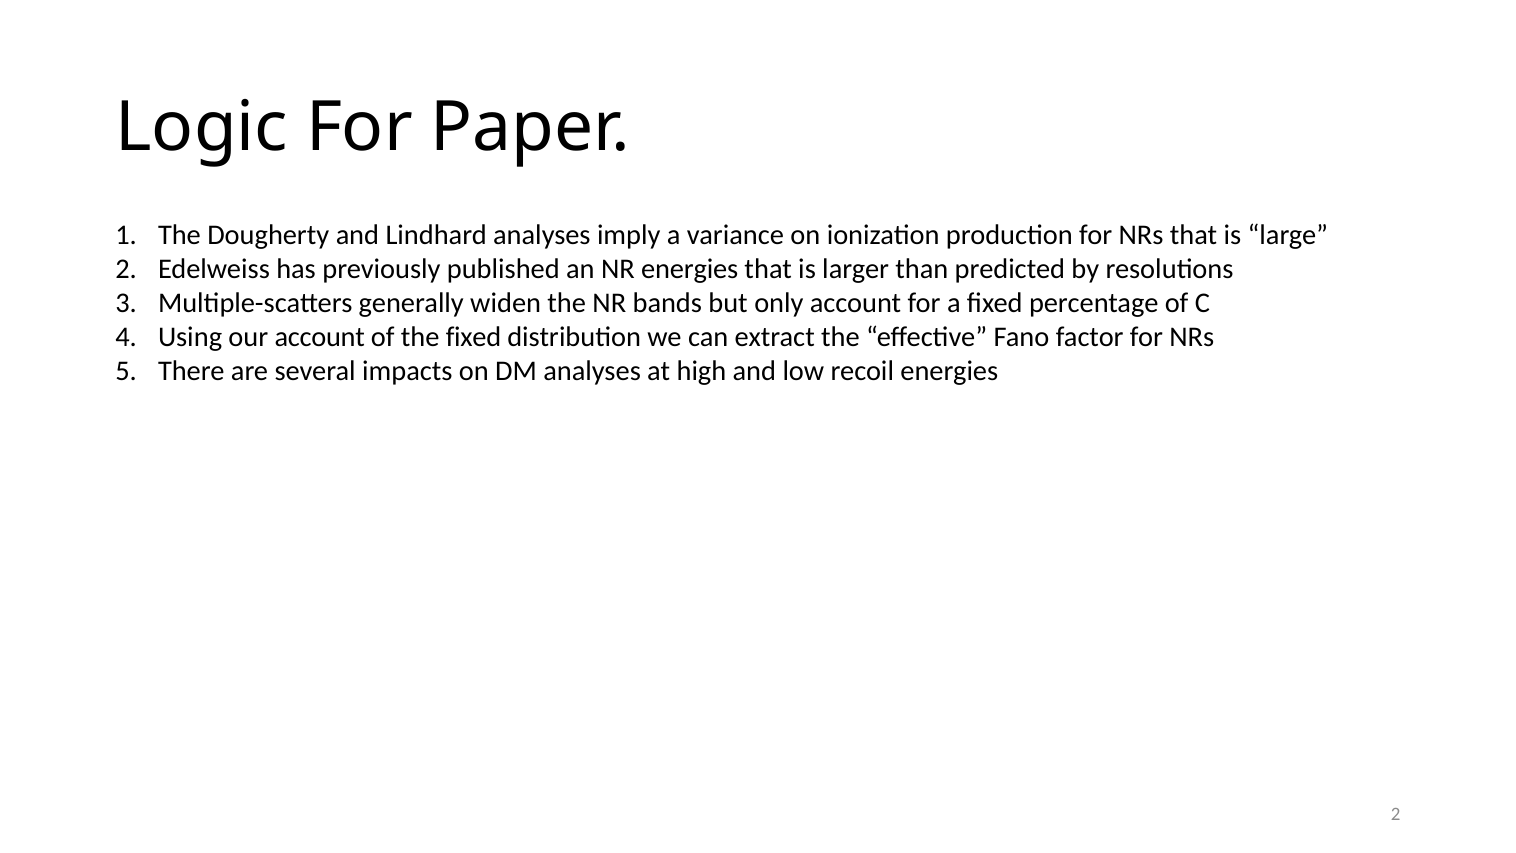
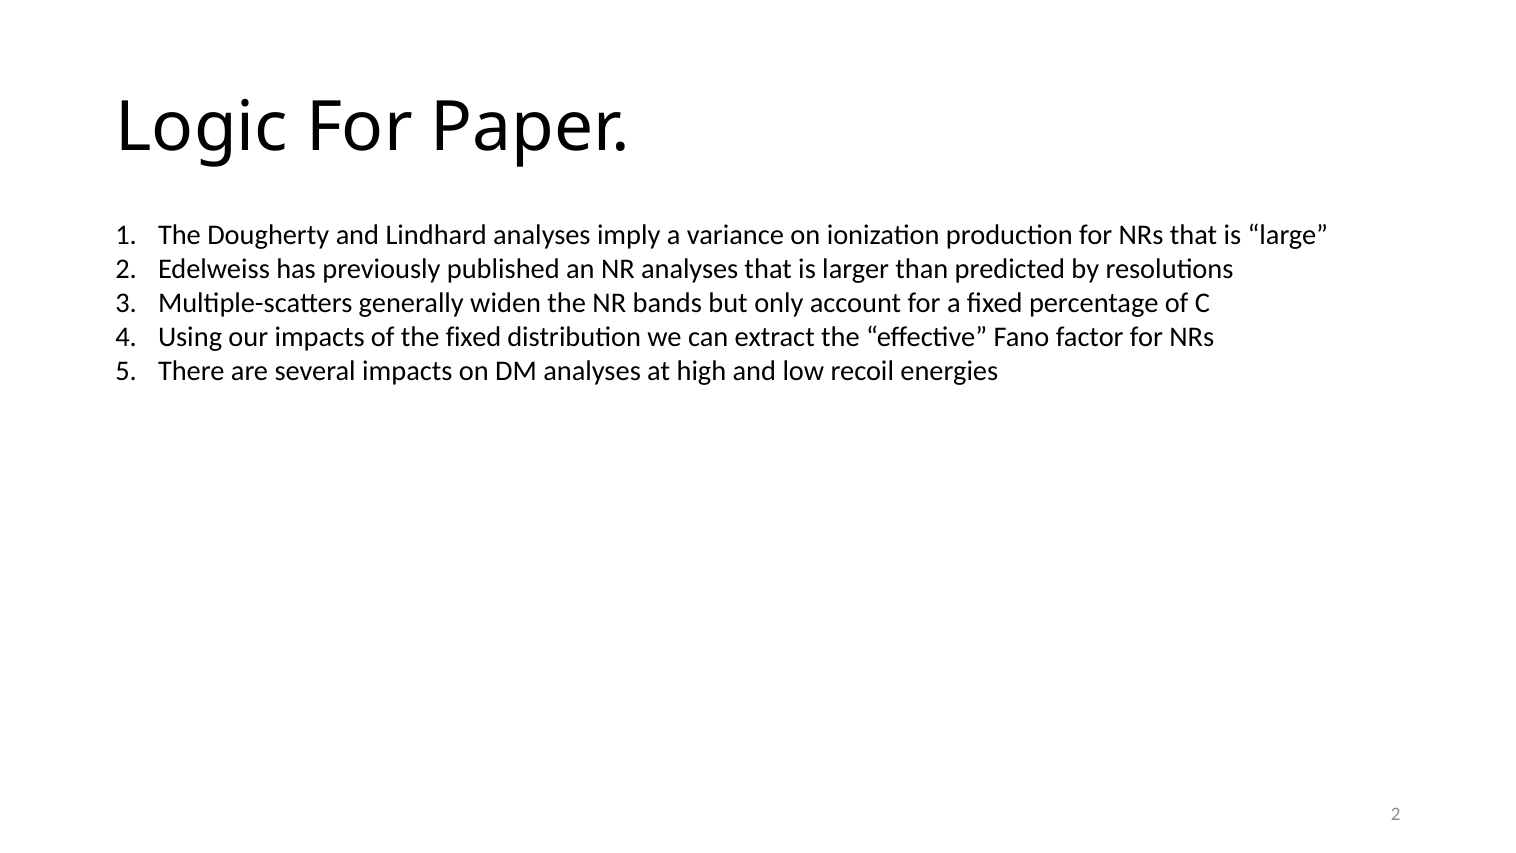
NR energies: energies -> analyses
our account: account -> impacts
